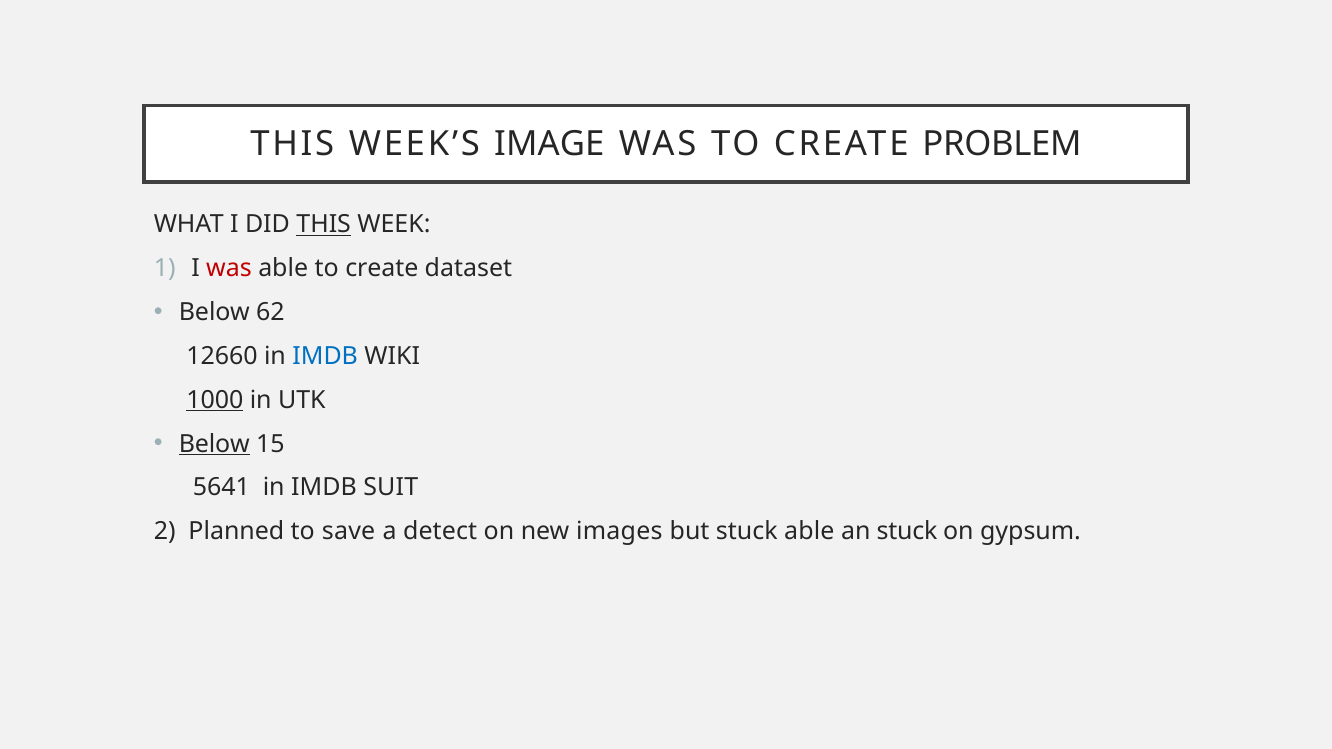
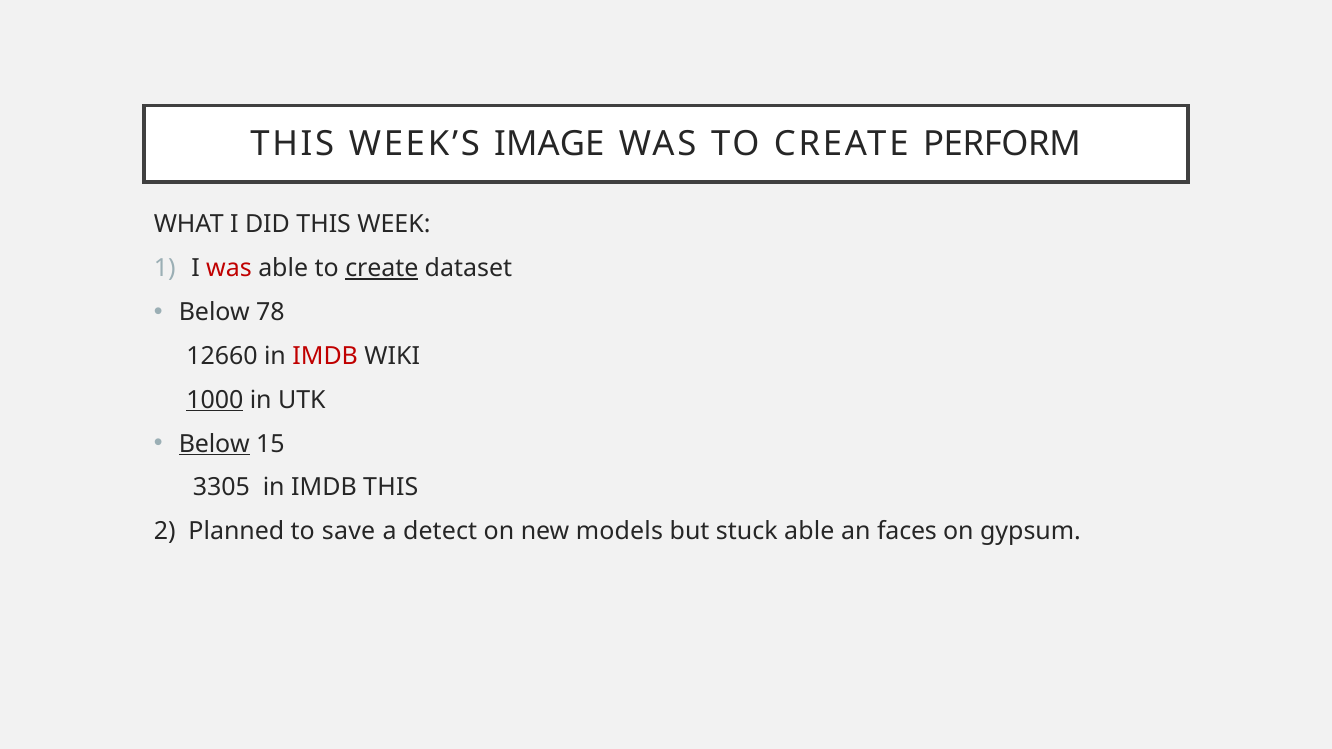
PROBLEM: PROBLEM -> PERFORM
THIS at (324, 225) underline: present -> none
create at (382, 269) underline: none -> present
62: 62 -> 78
IMDB at (325, 356) colour: blue -> red
5641: 5641 -> 3305
IMDB SUIT: SUIT -> THIS
images: images -> models
an stuck: stuck -> faces
